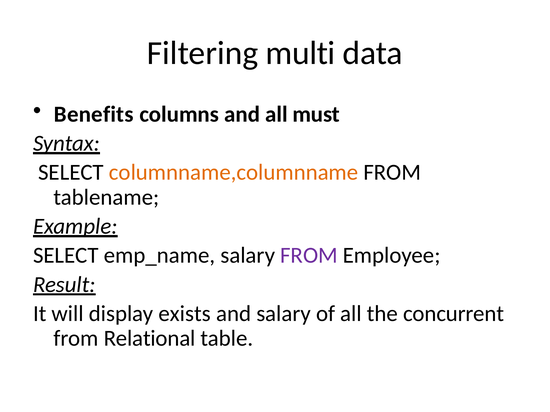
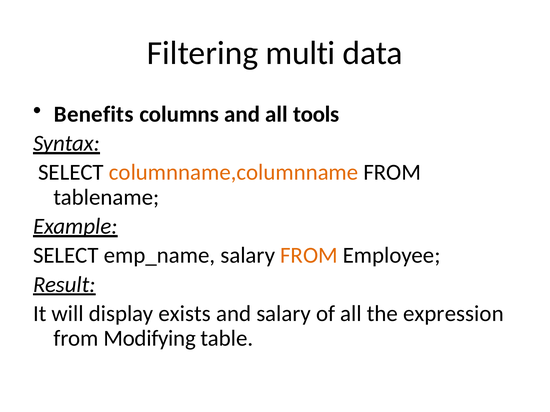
must: must -> tools
FROM at (309, 256) colour: purple -> orange
concurrent: concurrent -> expression
Relational: Relational -> Modifying
